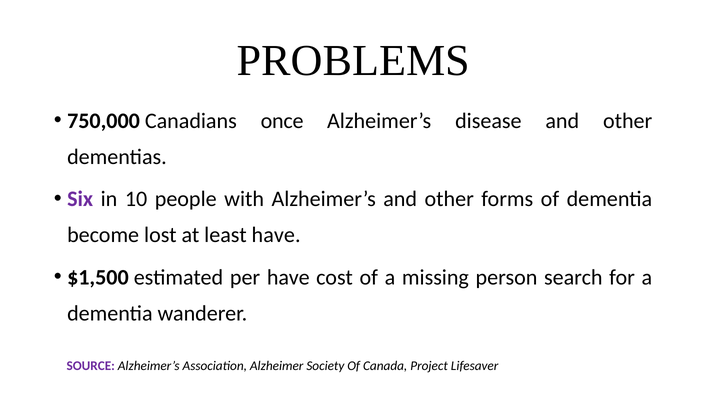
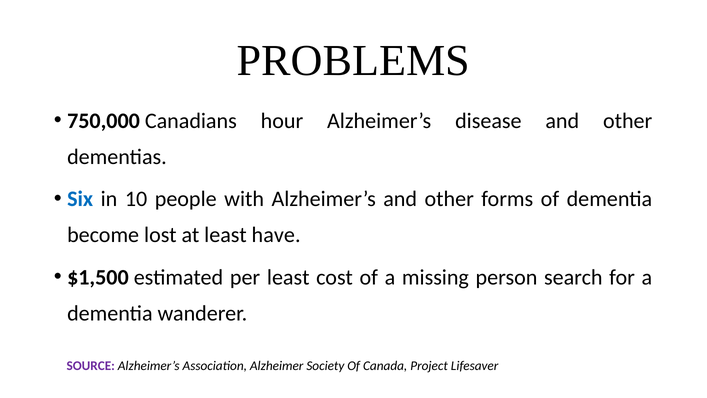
once: once -> hour
Six colour: purple -> blue
per have: have -> least
